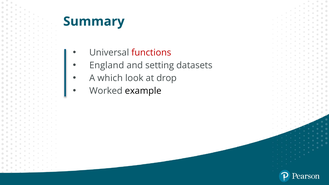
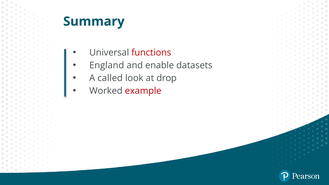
setting: setting -> enable
which: which -> called
example colour: black -> red
